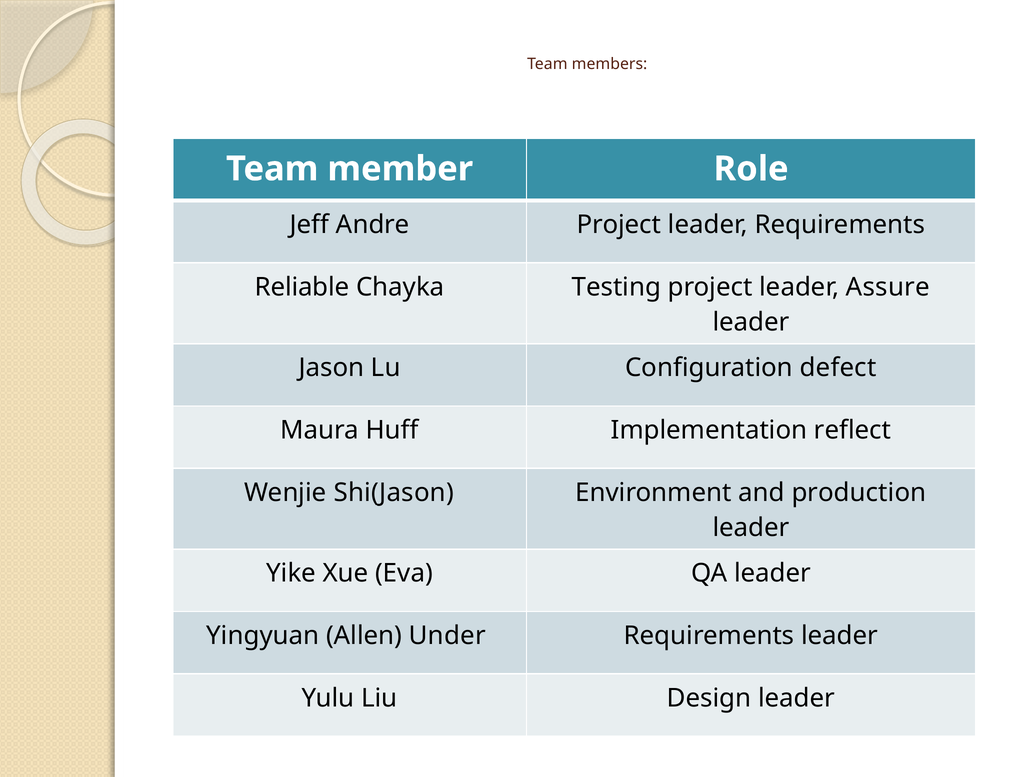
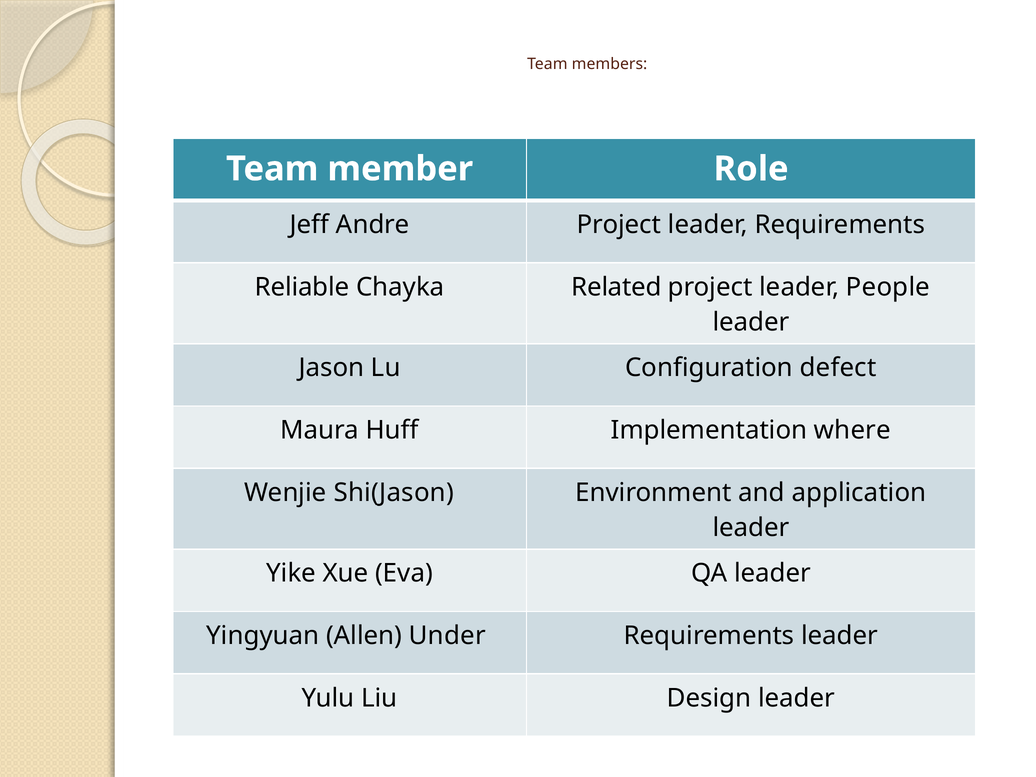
Testing: Testing -> Related
Assure: Assure -> People
reflect: reflect -> where
production: production -> application
